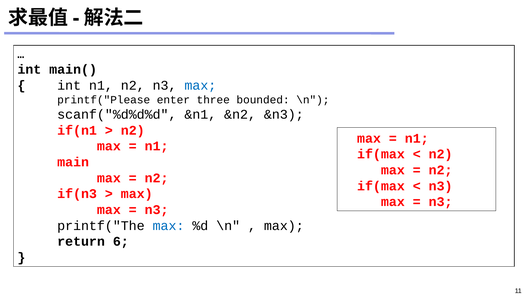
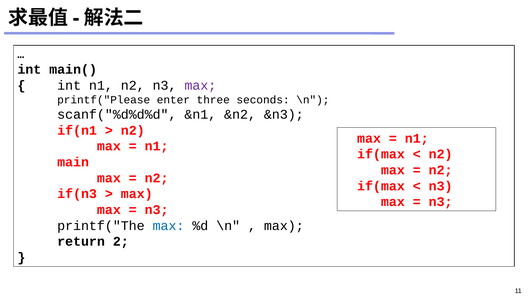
max at (200, 85) colour: blue -> purple
bounded: bounded -> seconds
6: 6 -> 2
